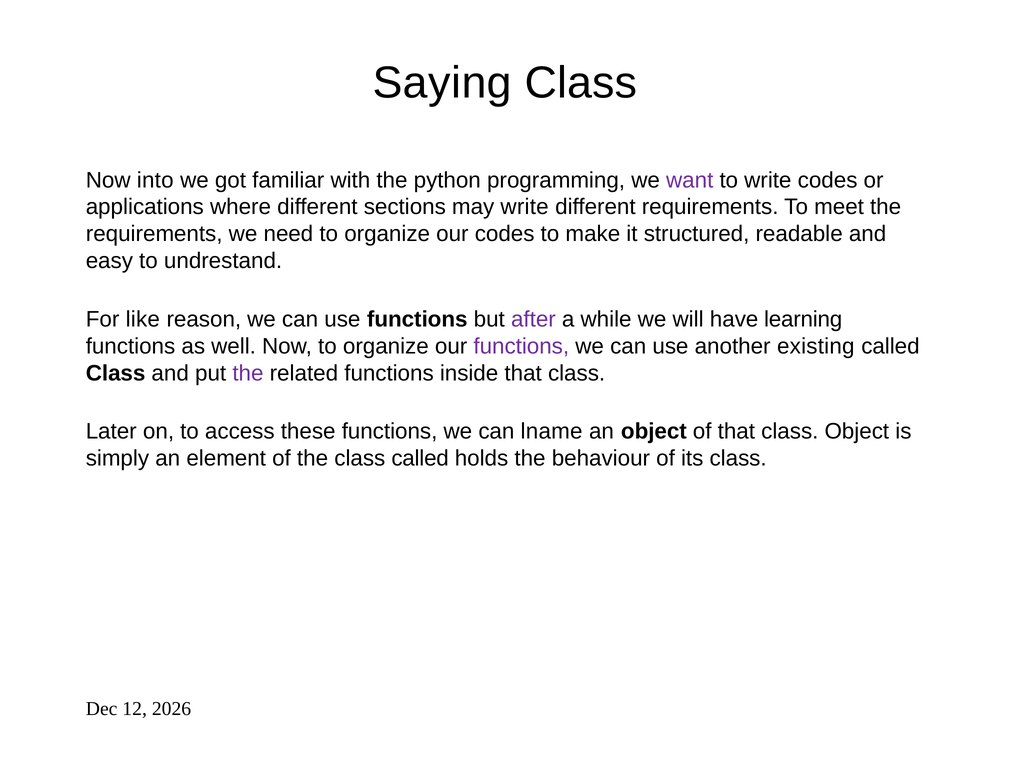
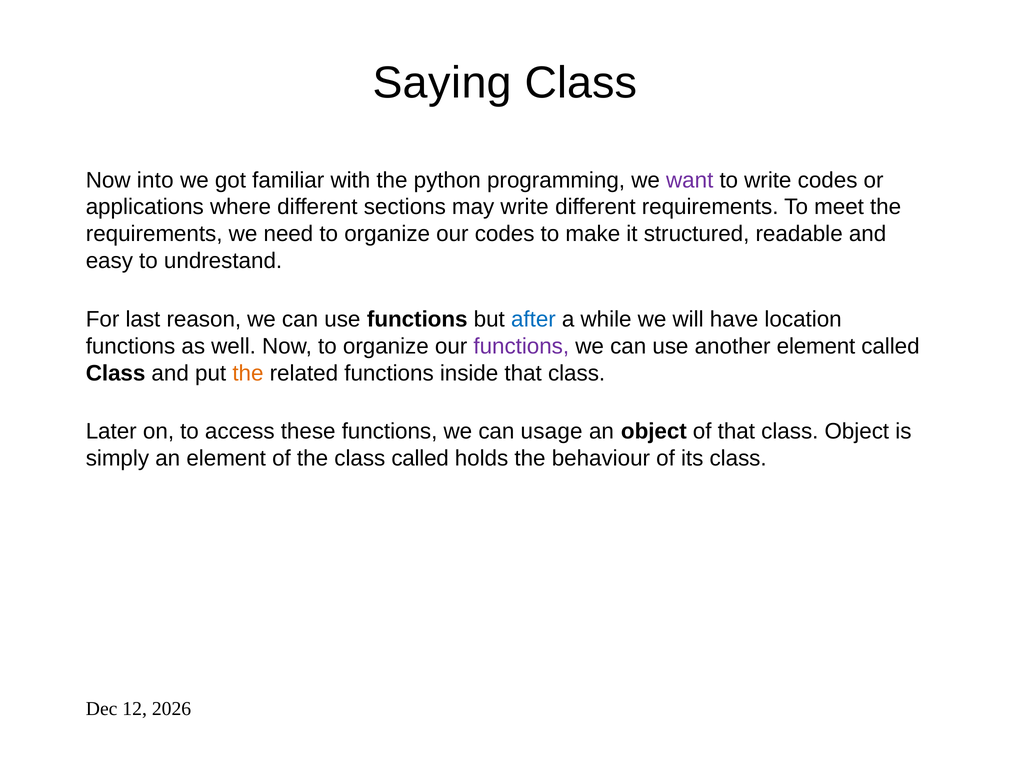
like: like -> last
after colour: purple -> blue
learning: learning -> location
another existing: existing -> element
the at (248, 373) colour: purple -> orange
lname: lname -> usage
